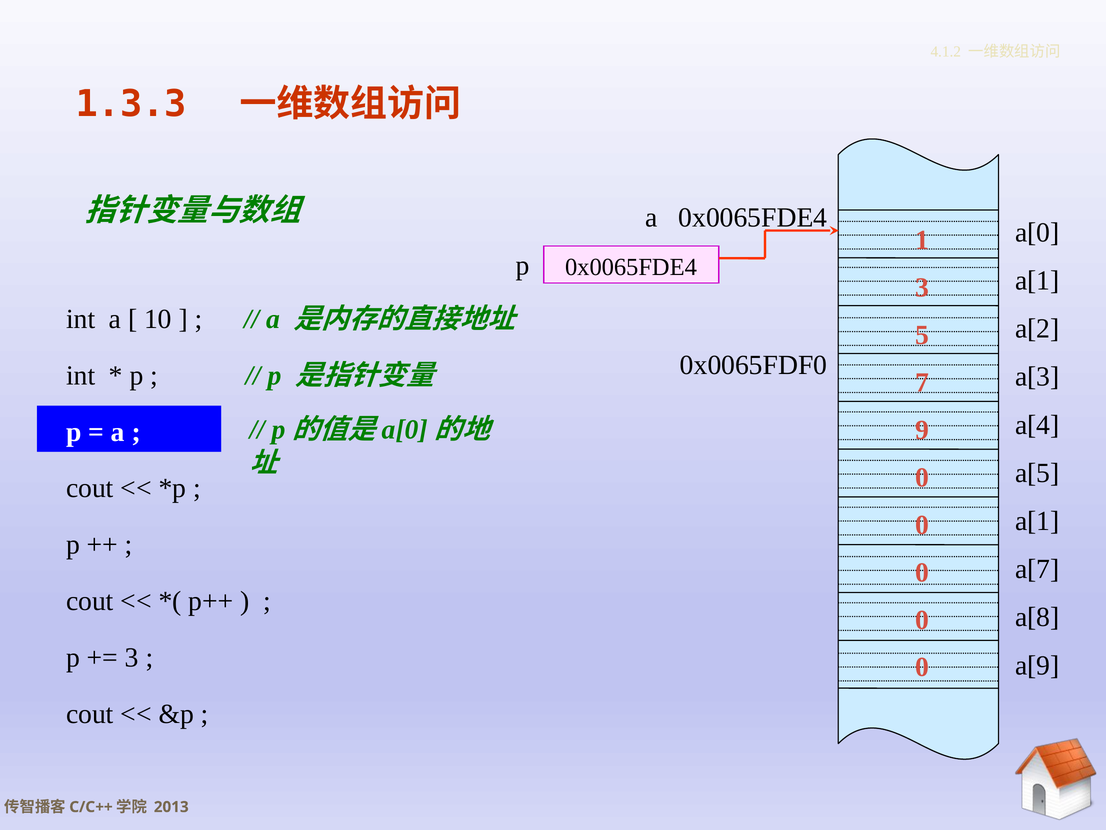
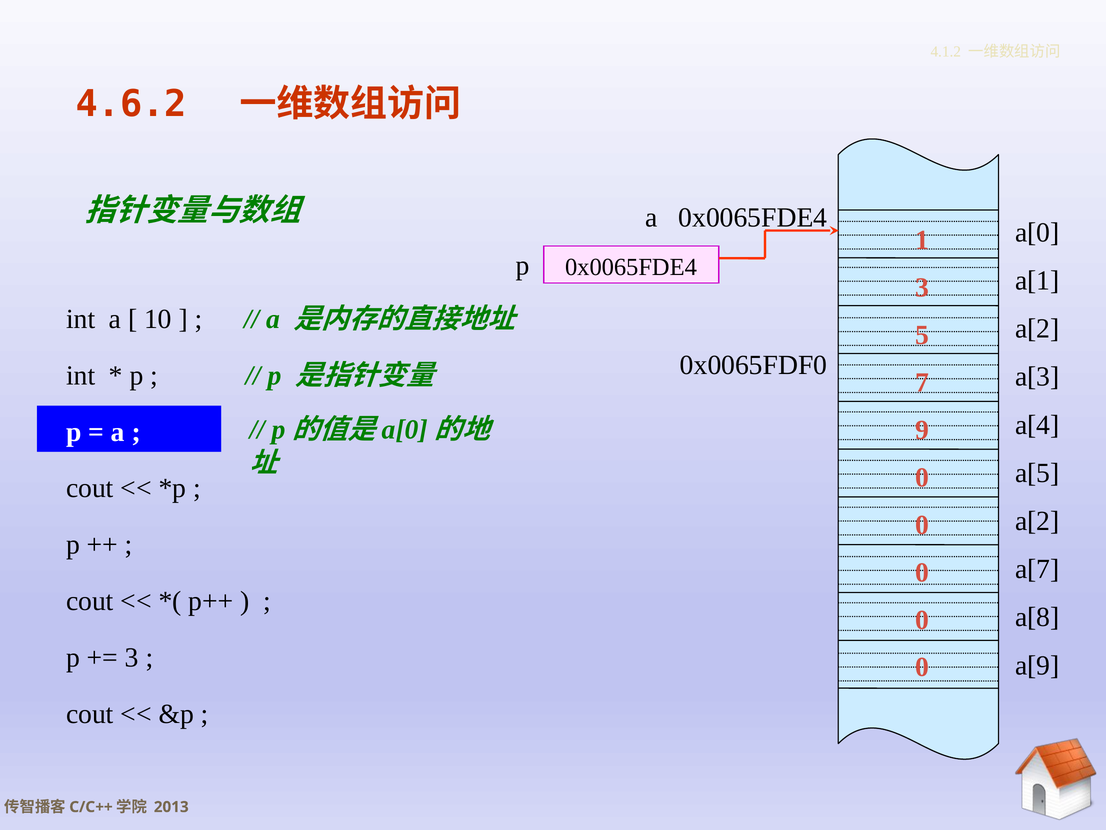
1.3.3: 1.3.3 -> 4.6.2
a[1 at (1037, 521): a[1 -> a[2
